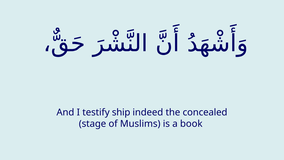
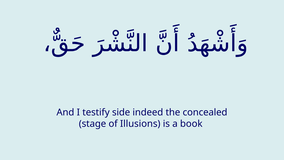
ship: ship -> side
Muslims: Muslims -> Illusions
